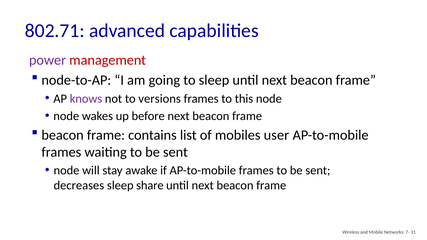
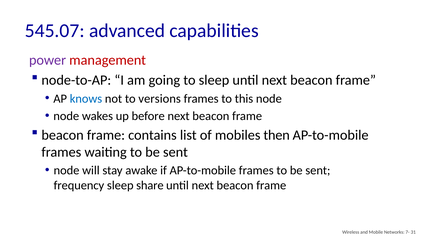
802.71: 802.71 -> 545.07
knows colour: purple -> blue
user: user -> then
decreases: decreases -> frequency
